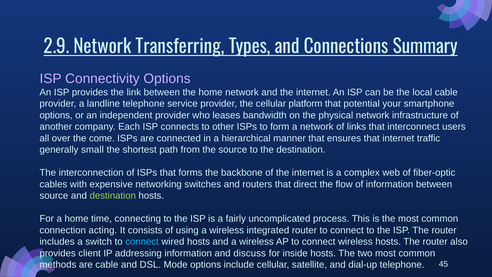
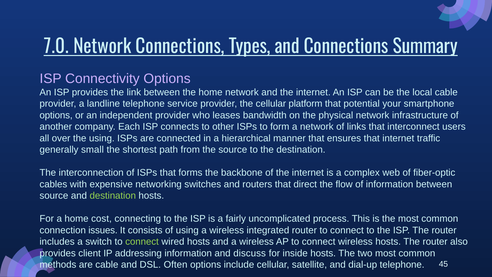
2.9: 2.9 -> 7.0
Network Transferring: Transferring -> Connections
the come: come -> using
time: time -> cost
acting: acting -> issues
connect at (142, 242) colour: light blue -> light green
Mode: Mode -> Often
